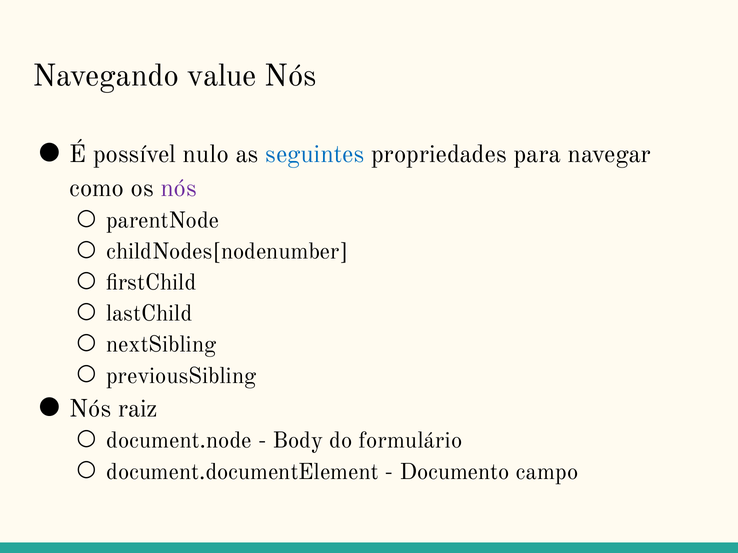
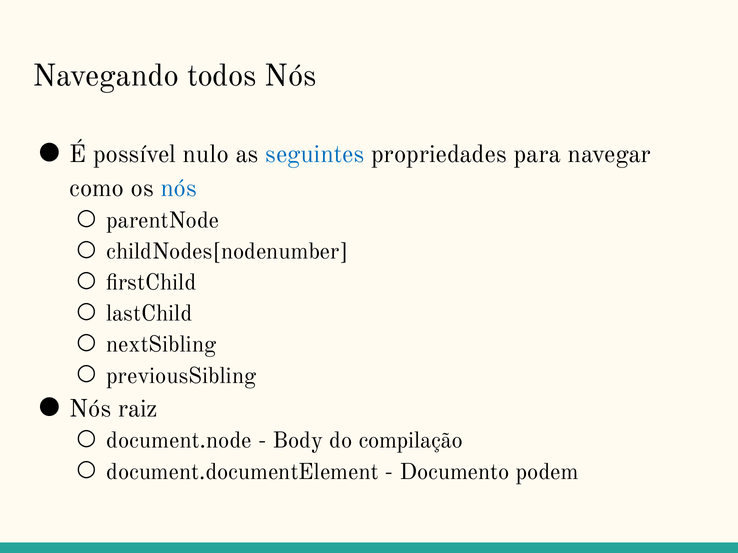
value: value -> todos
nós at (179, 188) colour: purple -> blue
formulário: formulário -> compilação
campo: campo -> podem
